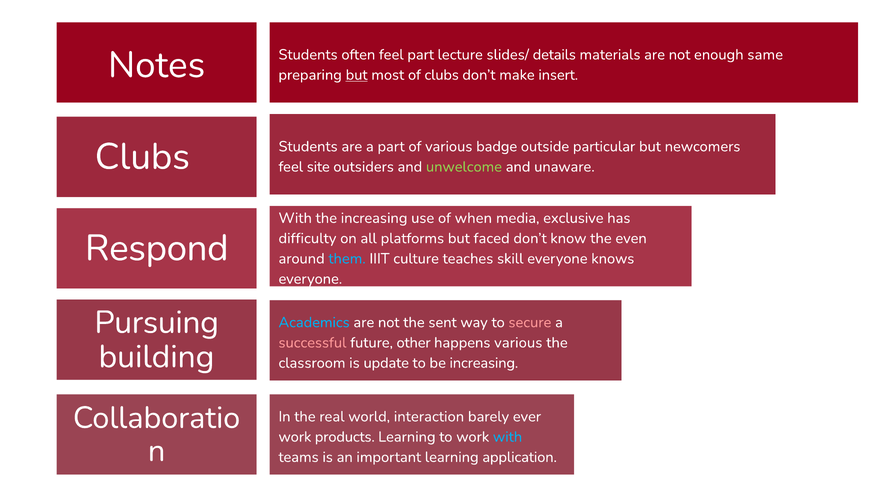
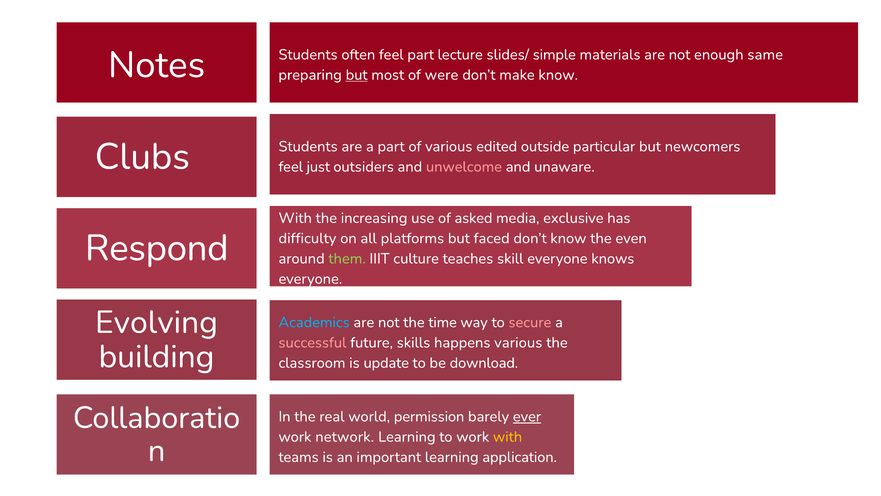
details: details -> simple
of clubs: clubs -> were
make insert: insert -> know
badge: badge -> edited
site: site -> just
unwelcome colour: light green -> pink
when: when -> asked
them colour: light blue -> light green
Pursuing: Pursuing -> Evolving
sent: sent -> time
other: other -> skills
be increasing: increasing -> download
interaction: interaction -> permission
ever underline: none -> present
products: products -> network
with at (508, 436) colour: light blue -> yellow
